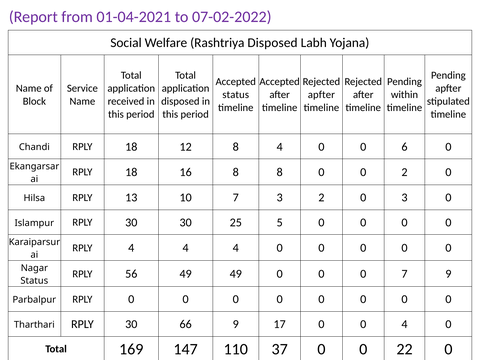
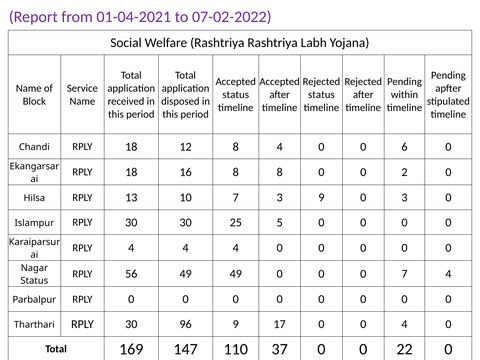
Rashtriya Disposed: Disposed -> Rashtriya
apfter at (321, 95): apfter -> status
3 2: 2 -> 9
7 9: 9 -> 4
66: 66 -> 96
